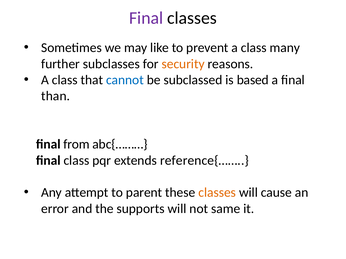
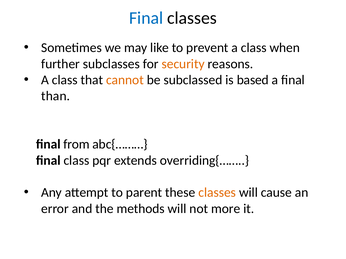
Final at (146, 18) colour: purple -> blue
many: many -> when
cannot colour: blue -> orange
reference{……: reference{…… -> overriding{……
supports: supports -> methods
same: same -> more
